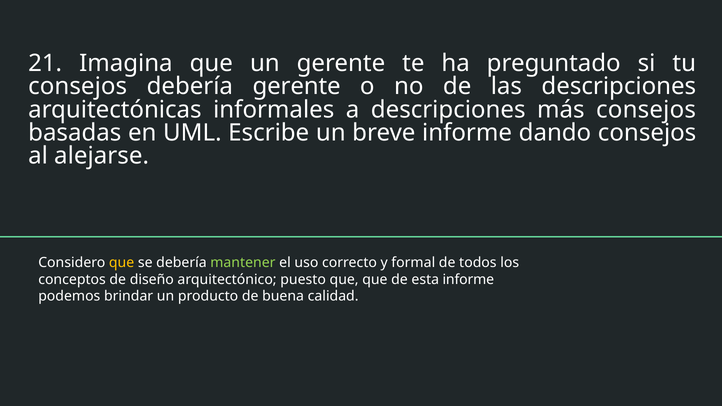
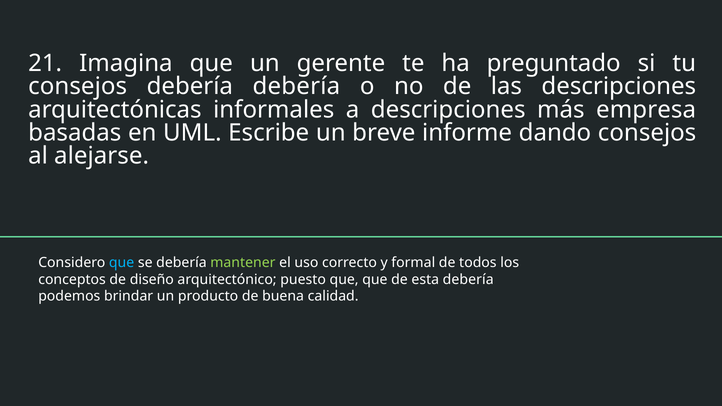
debería gerente: gerente -> debería
más consejos: consejos -> empresa
que at (122, 263) colour: yellow -> light blue
esta informe: informe -> debería
